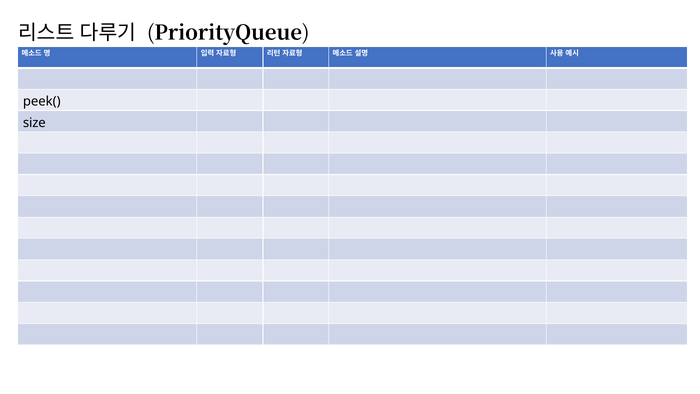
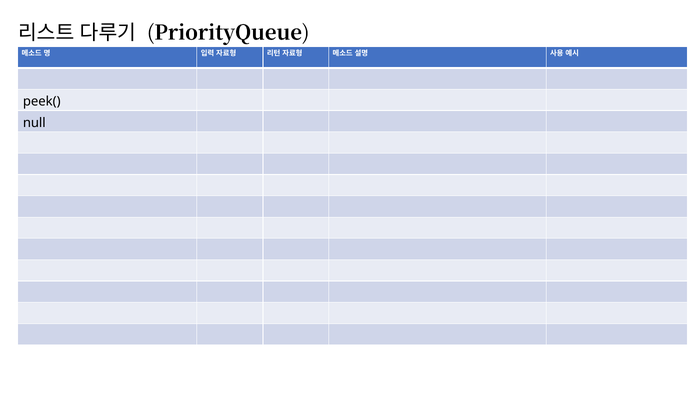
size: size -> null
